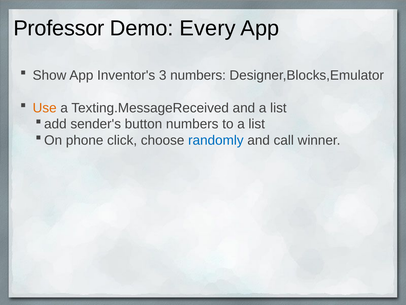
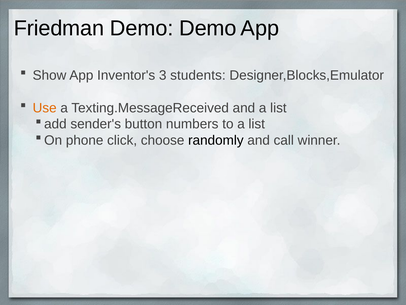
Professor: Professor -> Friedman
Demo Every: Every -> Demo
3 numbers: numbers -> students
randomly colour: blue -> black
